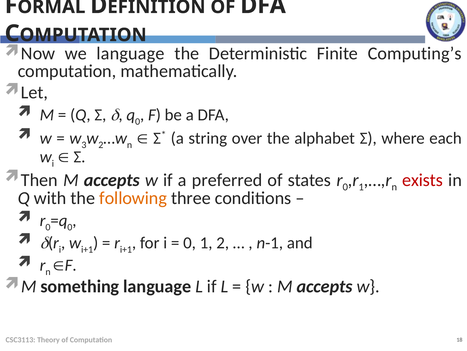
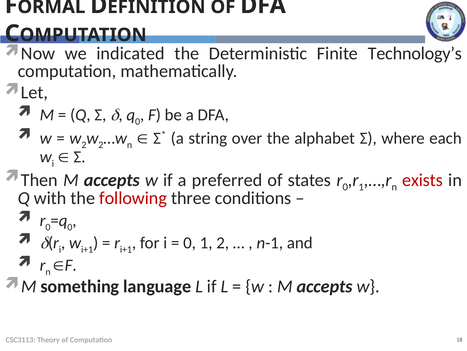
we language: language -> indicated
Computing’s: Computing’s -> Technology’s
3 at (84, 145): 3 -> 2
following colour: orange -> red
